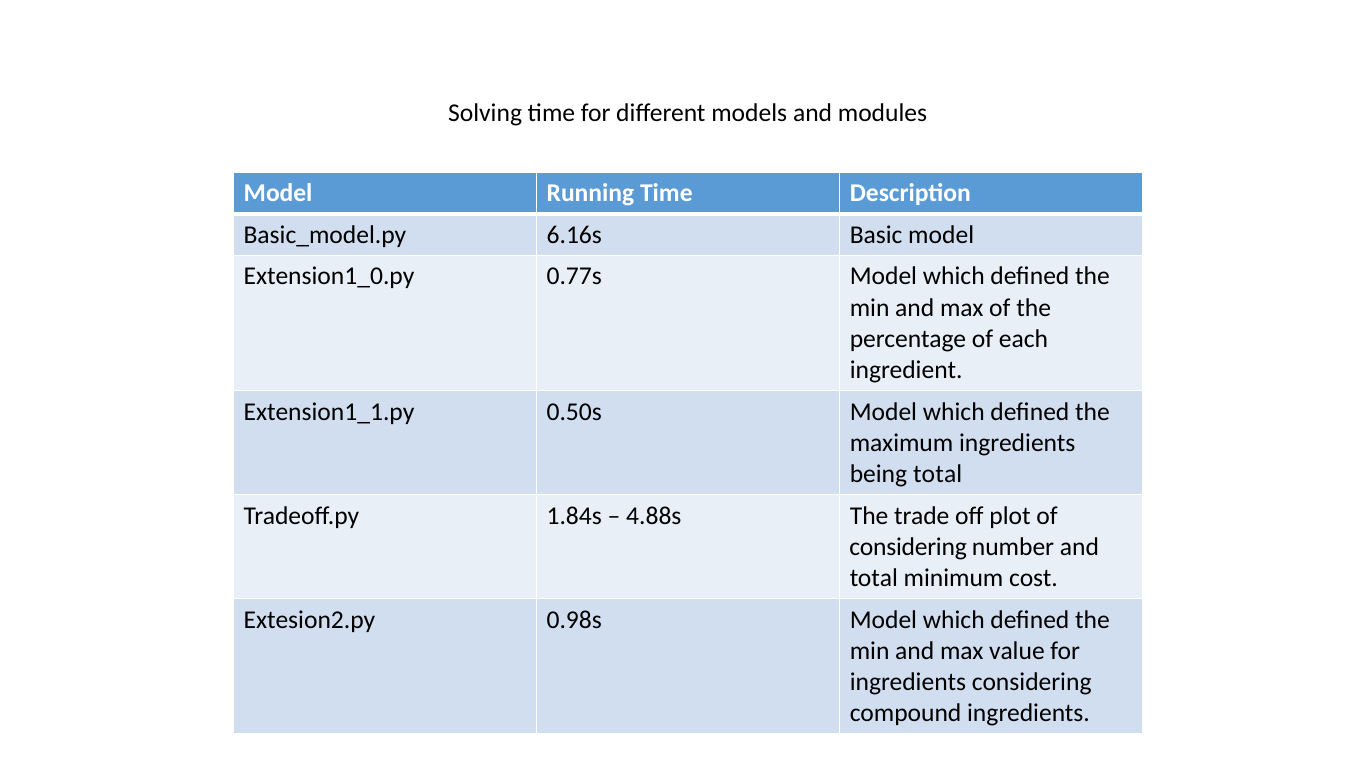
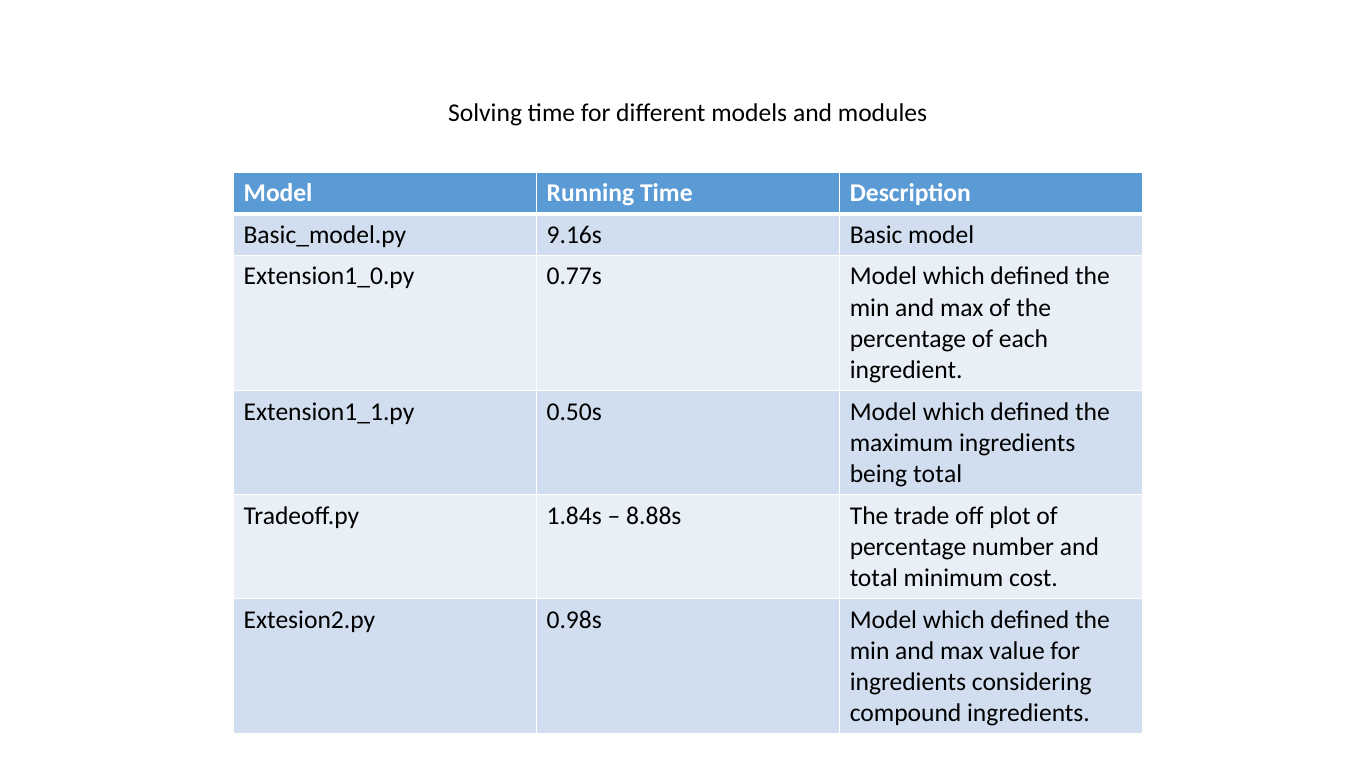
6.16s: 6.16s -> 9.16s
4.88s: 4.88s -> 8.88s
considering at (908, 546): considering -> percentage
